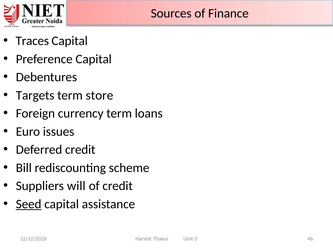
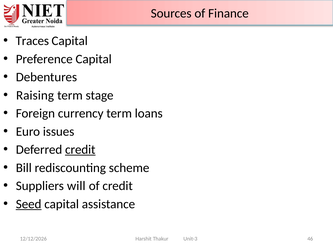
Targets: Targets -> Raising
store: store -> stage
credit at (80, 149) underline: none -> present
